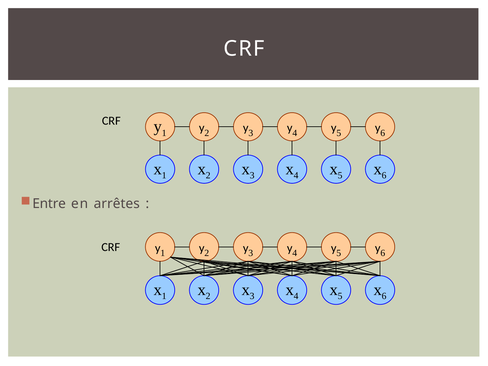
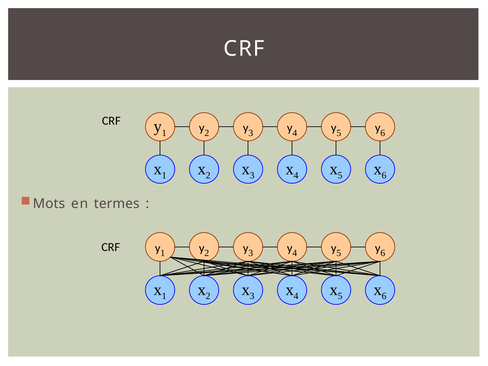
Entre: Entre -> Mots
arrêtes: arrêtes -> termes
